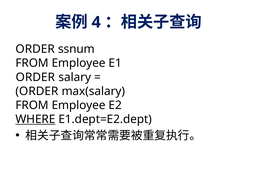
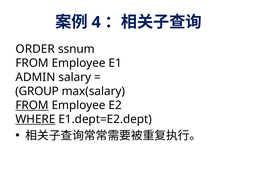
ORDER at (35, 77): ORDER -> ADMIN
ORDER at (37, 91): ORDER -> GROUP
FROM at (32, 105) underline: none -> present
